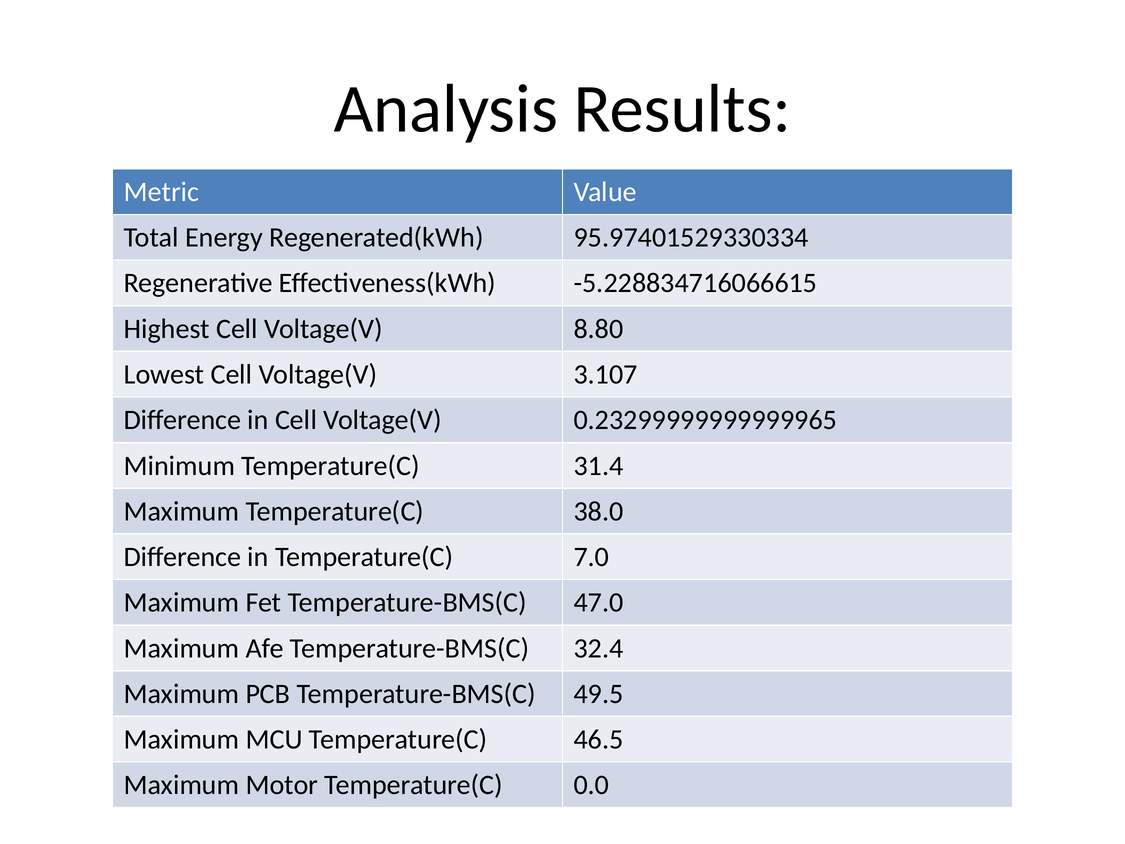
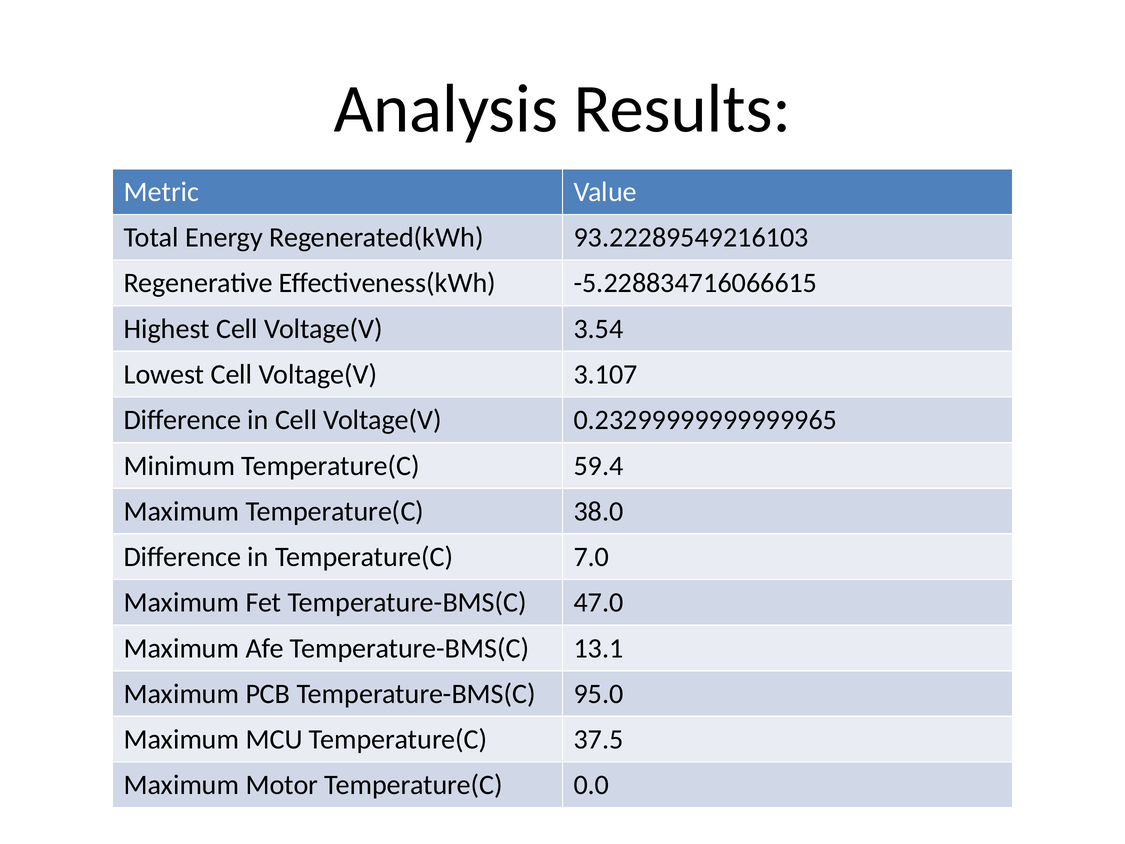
95.97401529330334: 95.97401529330334 -> 93.22289549216103
8.80: 8.80 -> 3.54
31.4: 31.4 -> 59.4
32.4: 32.4 -> 13.1
49.5: 49.5 -> 95.0
46.5: 46.5 -> 37.5
